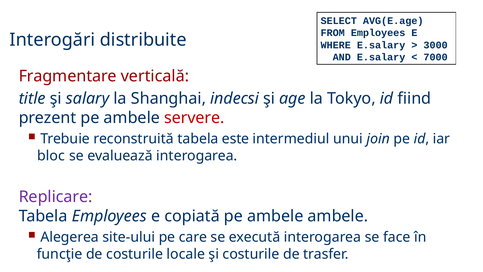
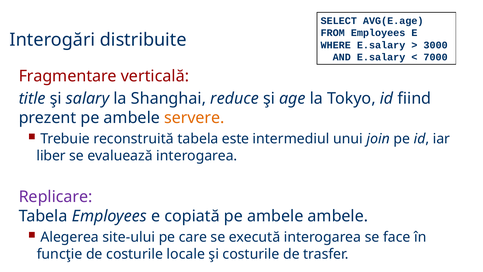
indecsi: indecsi -> reduce
servere colour: red -> orange
bloc: bloc -> liber
